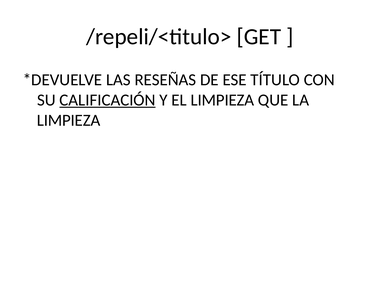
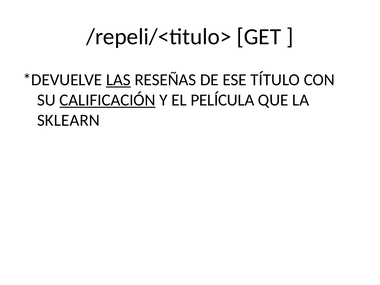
LAS underline: none -> present
EL LIMPIEZA: LIMPIEZA -> PELÍCULA
LIMPIEZA at (69, 120): LIMPIEZA -> SKLEARN
